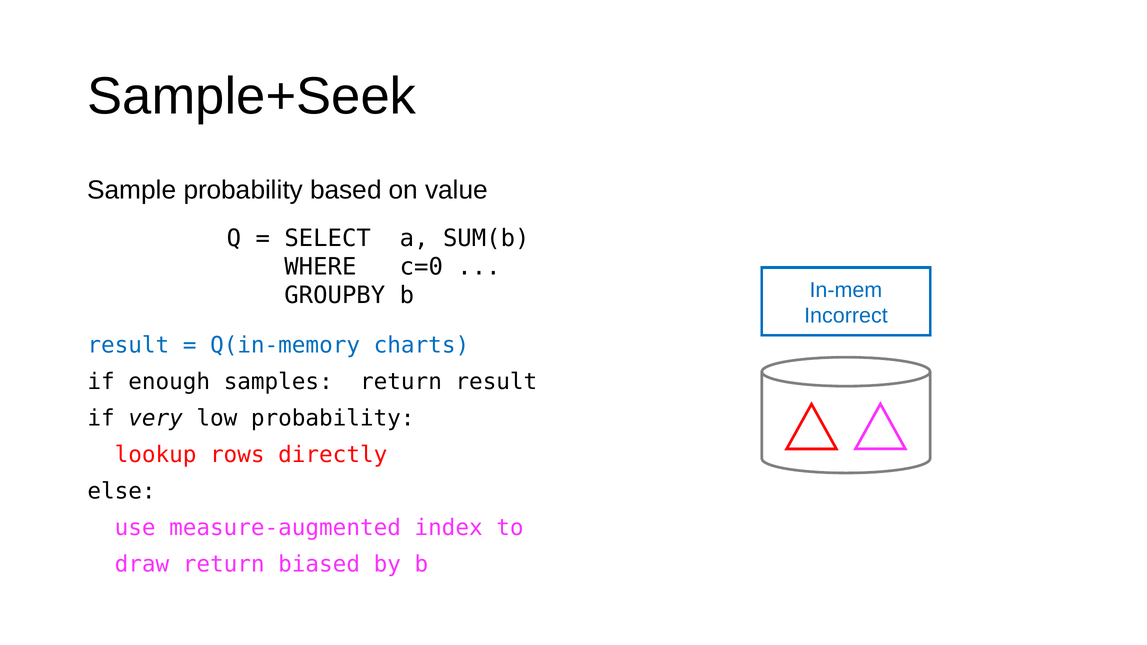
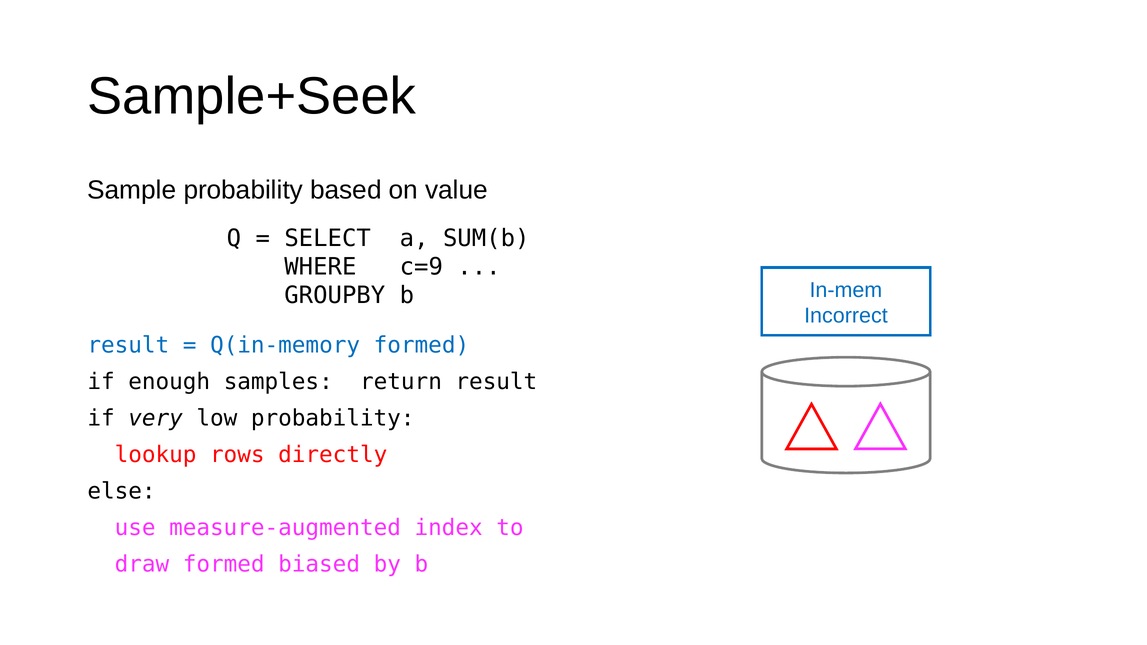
c=0: c=0 -> c=9
Q(in-memory charts: charts -> formed
draw return: return -> formed
